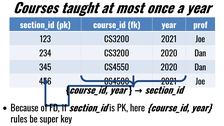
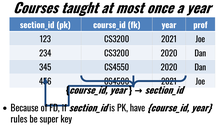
here: here -> have
